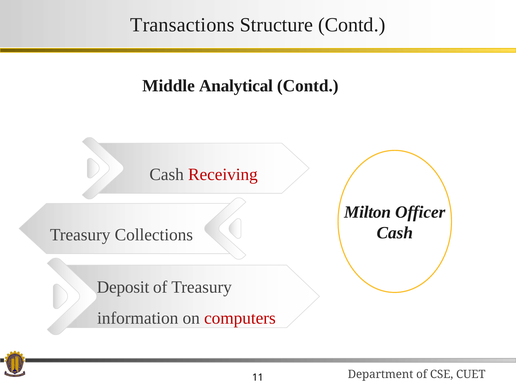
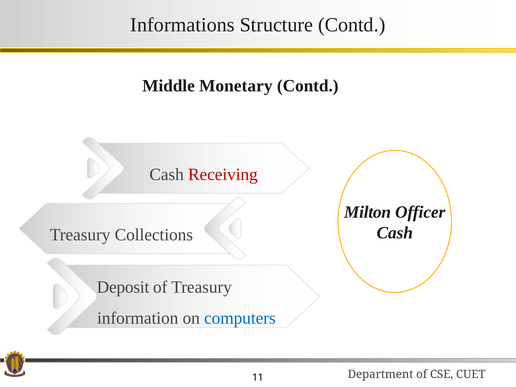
Transactions: Transactions -> Informations
Analytical: Analytical -> Monetary
computers colour: red -> blue
